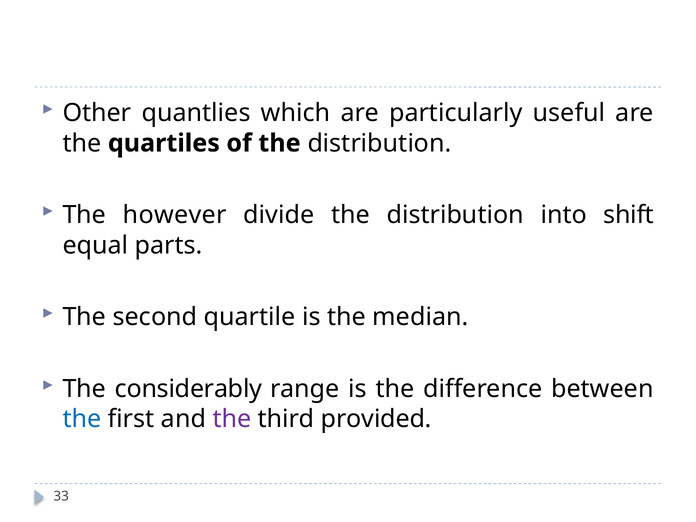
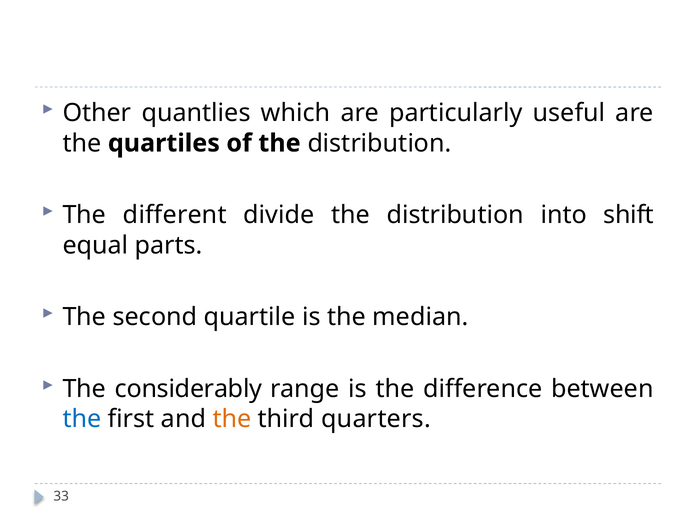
however: however -> different
the at (232, 419) colour: purple -> orange
provided: provided -> quarters
